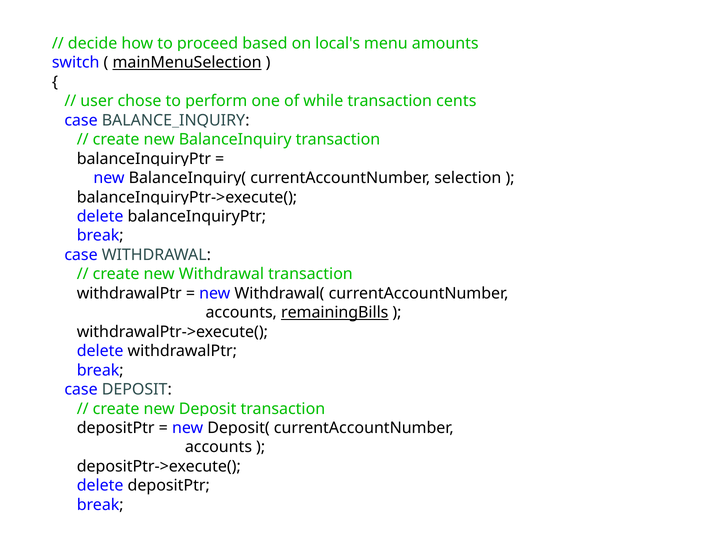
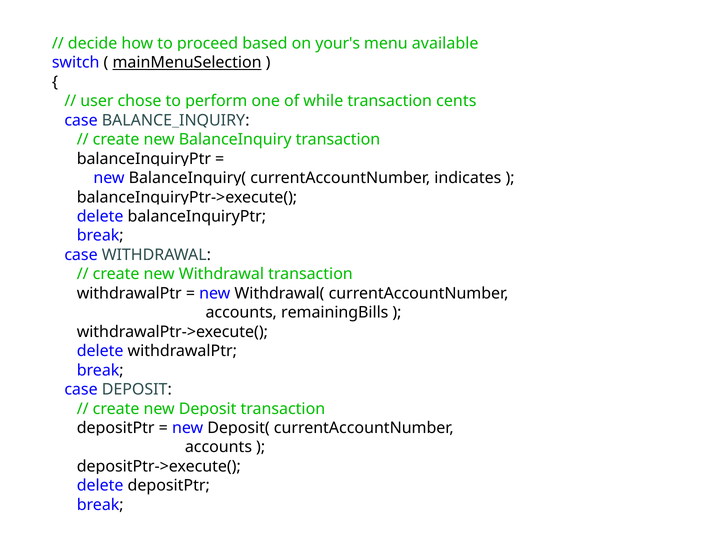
local's: local's -> your's
amounts: amounts -> available
selection: selection -> indicates
remainingBills underline: present -> none
